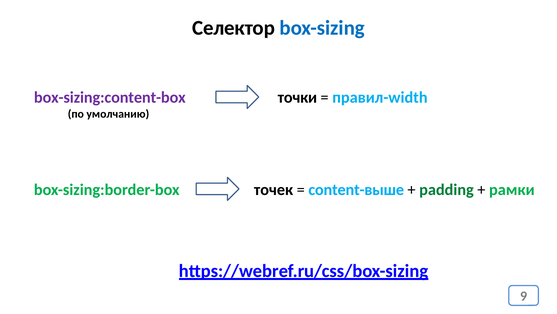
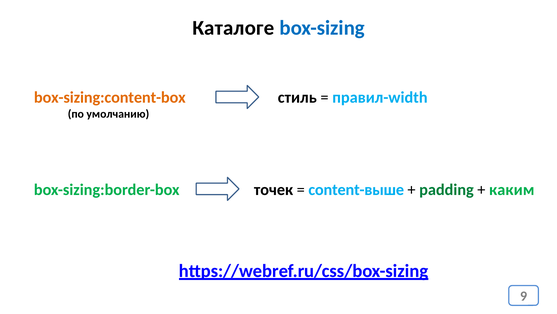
Селектор: Селектор -> Каталоге
box-sizing:content-box colour: purple -> orange
точки: точки -> стиль
рамки: рамки -> каким
